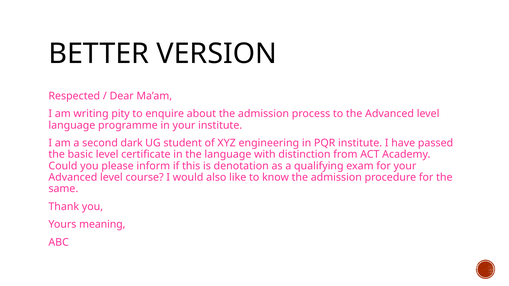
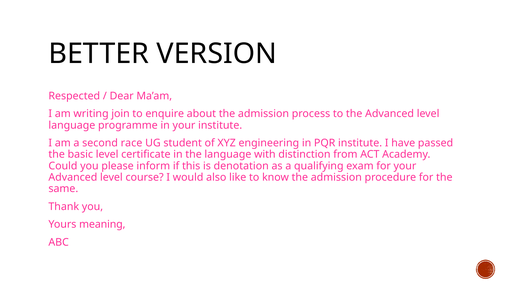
pity: pity -> join
dark: dark -> race
